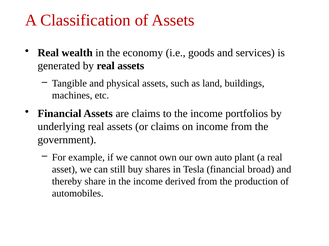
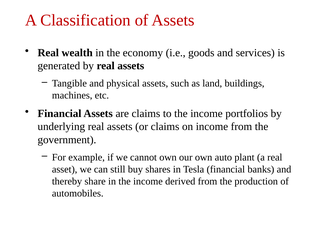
broad: broad -> banks
